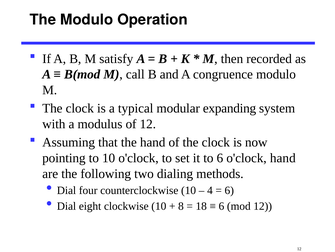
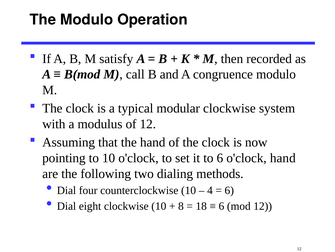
modular expanding: expanding -> clockwise
